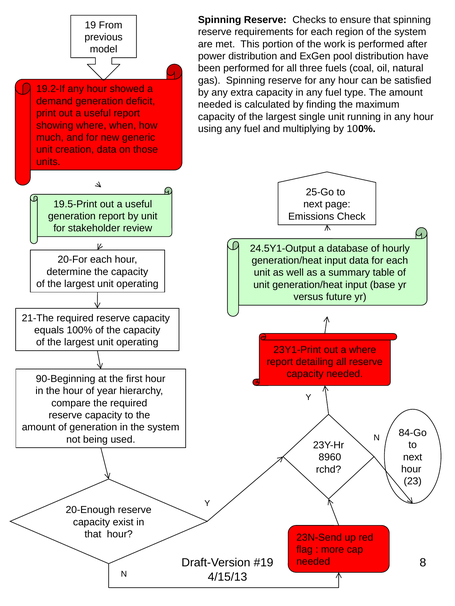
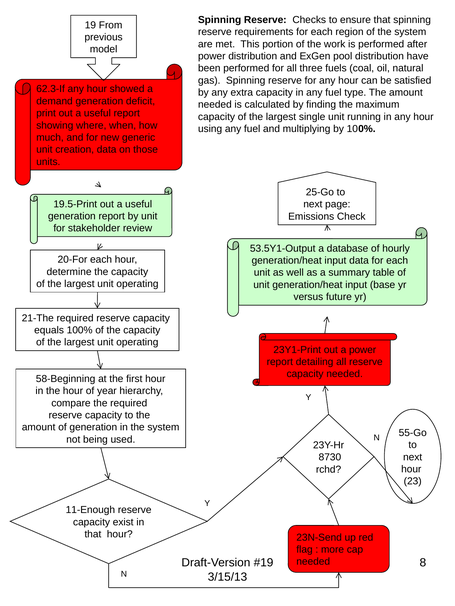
19.2-If: 19.2-If -> 62.3-If
24.5Y1-Output: 24.5Y1-Output -> 53.5Y1-Output
a where: where -> power
90-Beginning: 90-Beginning -> 58-Beginning
84-Go: 84-Go -> 55-Go
8960: 8960 -> 8730
20-Enough: 20-Enough -> 11-Enough
4/15/13: 4/15/13 -> 3/15/13
